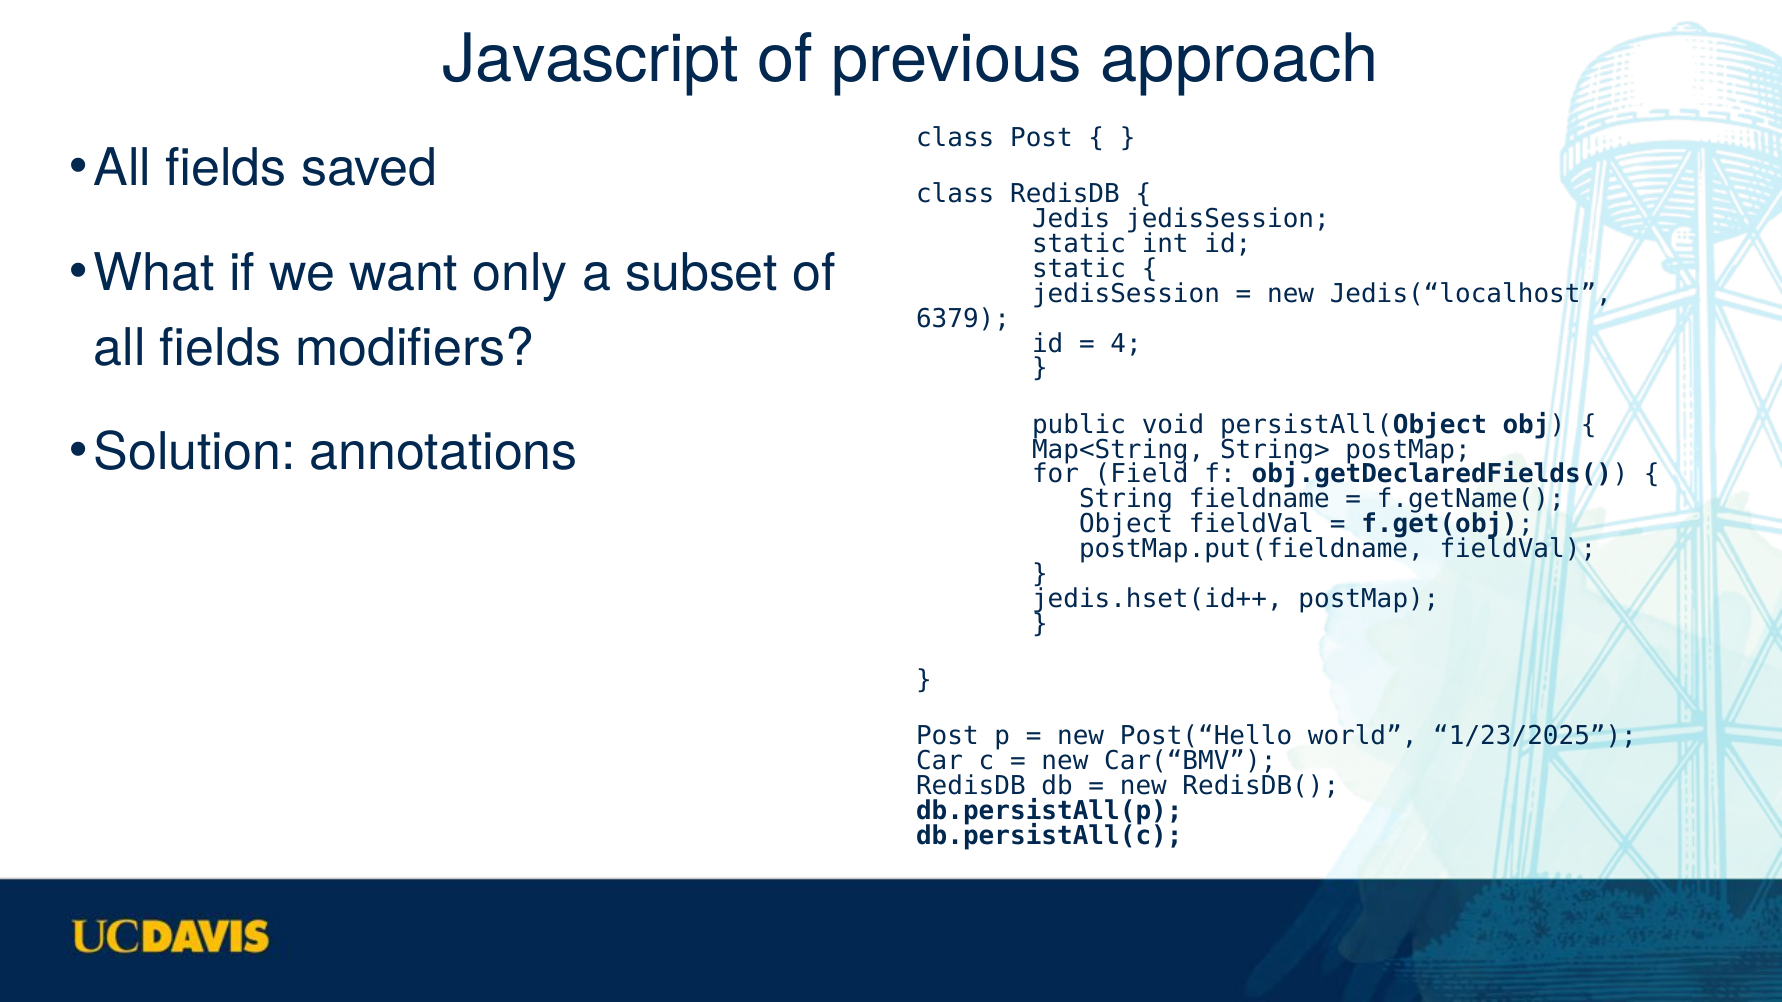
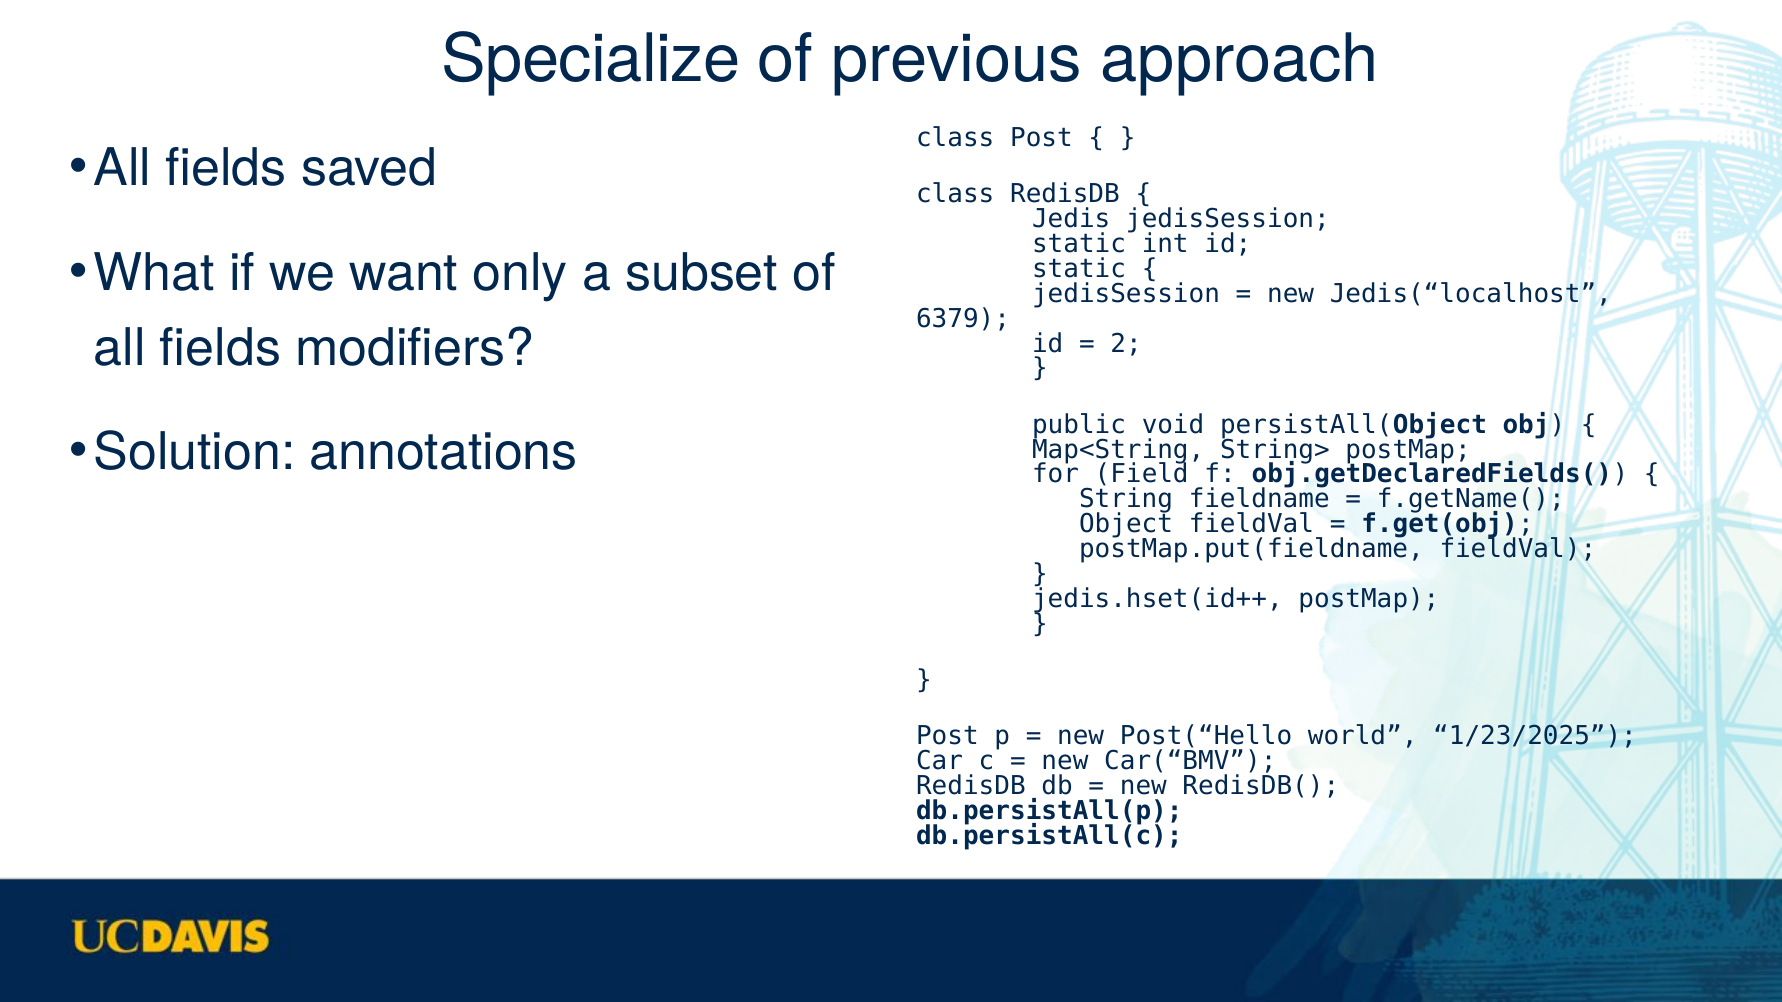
Javascript: Javascript -> Specialize
4: 4 -> 2
